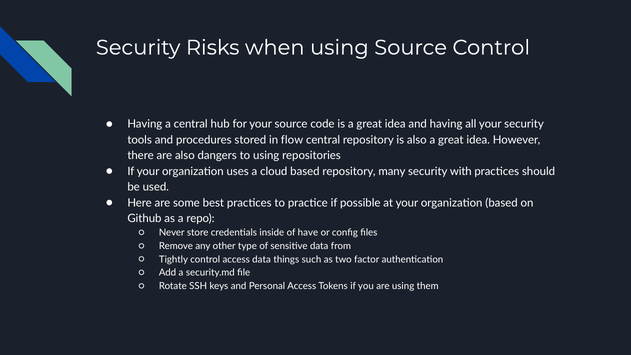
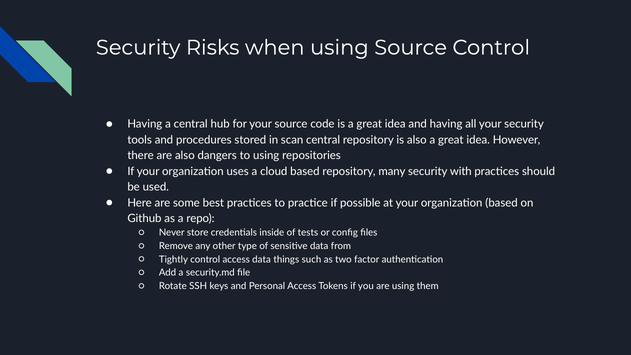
flow: flow -> scan
have: have -> tests
